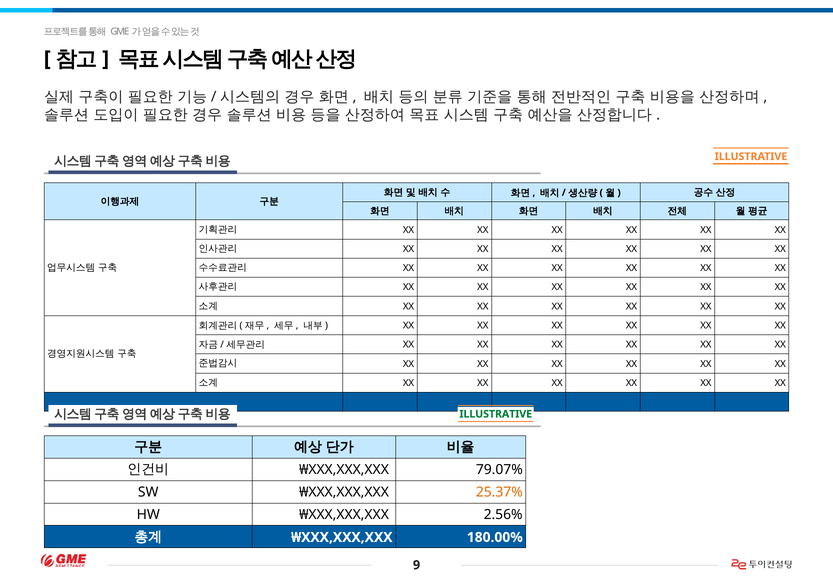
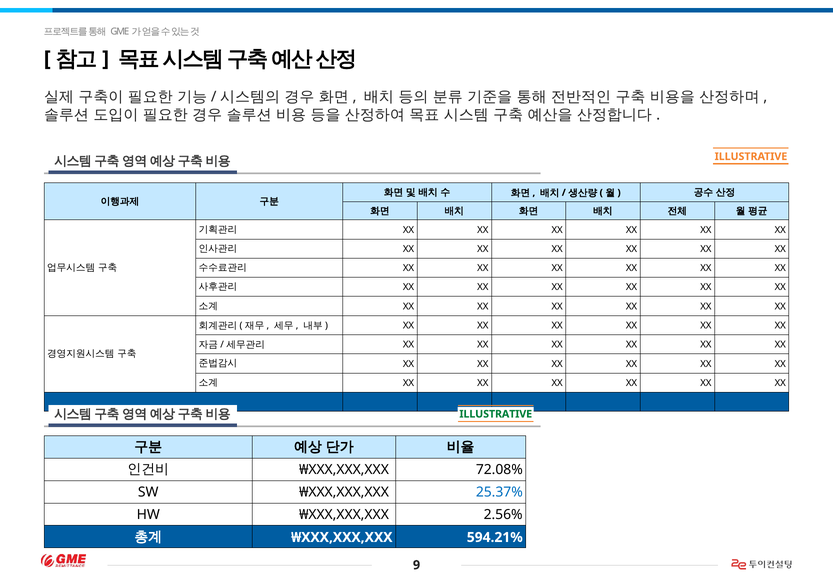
79.07%: 79.07% -> 72.08%
25.37% colour: orange -> blue
180.00%: 180.00% -> 594.21%
